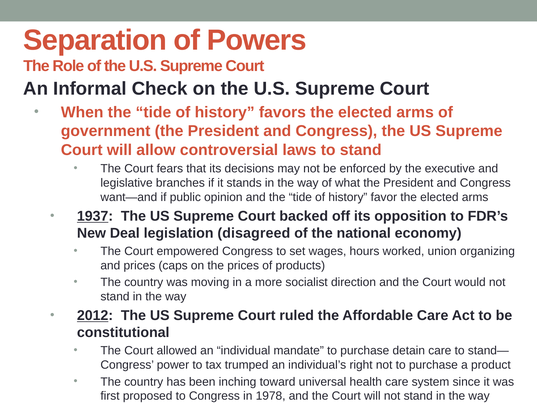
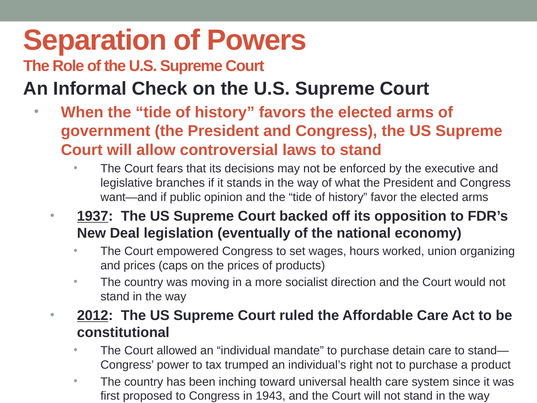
disagreed: disagreed -> eventually
1978: 1978 -> 1943
